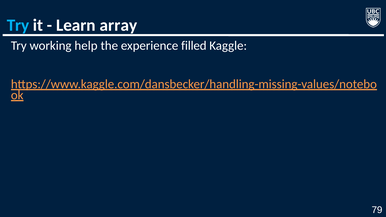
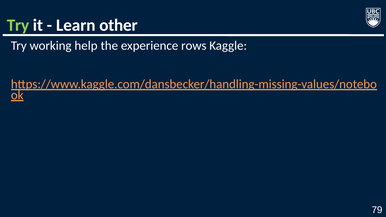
Try at (18, 25) colour: light blue -> light green
array: array -> other
filled: filled -> rows
